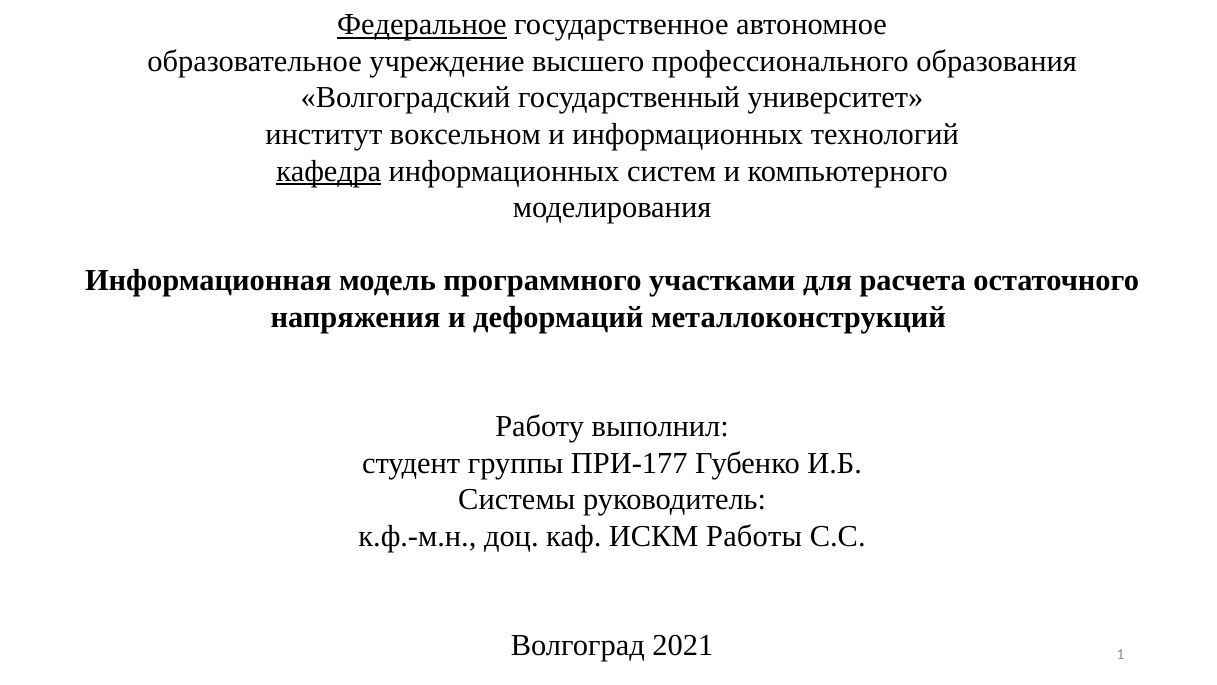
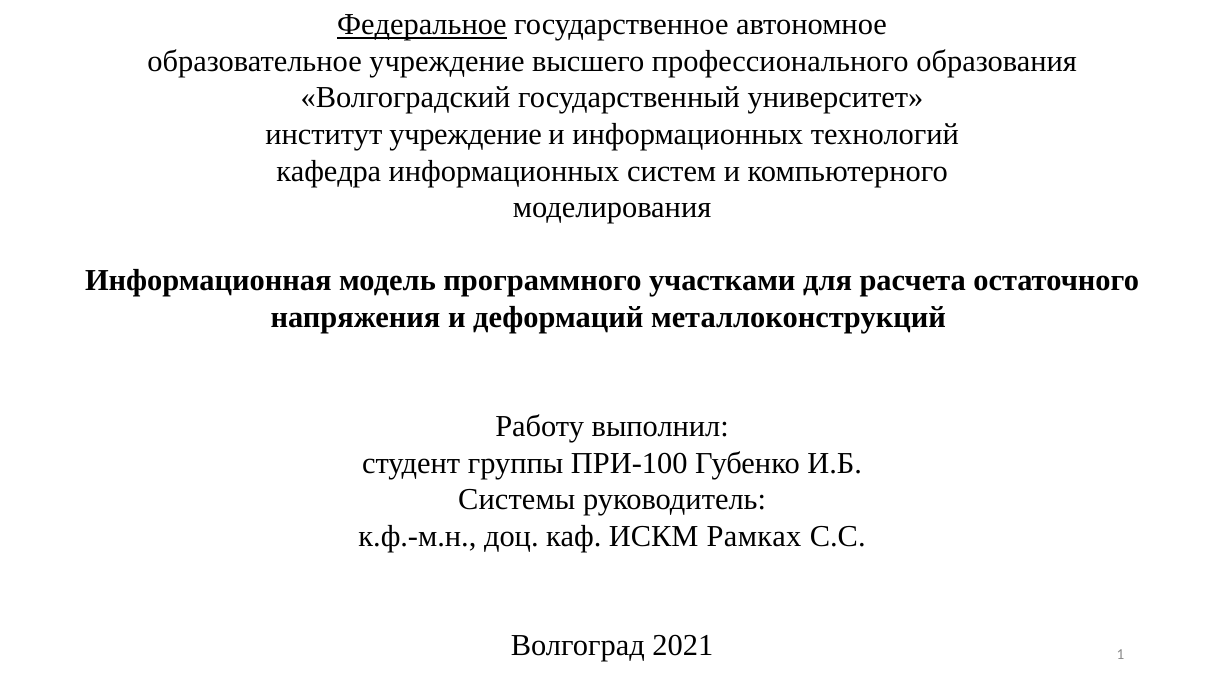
институт воксельном: воксельном -> учреждение
кафедра underline: present -> none
ПРИ-177: ПРИ-177 -> ПРИ-100
Работы: Работы -> Рамках
